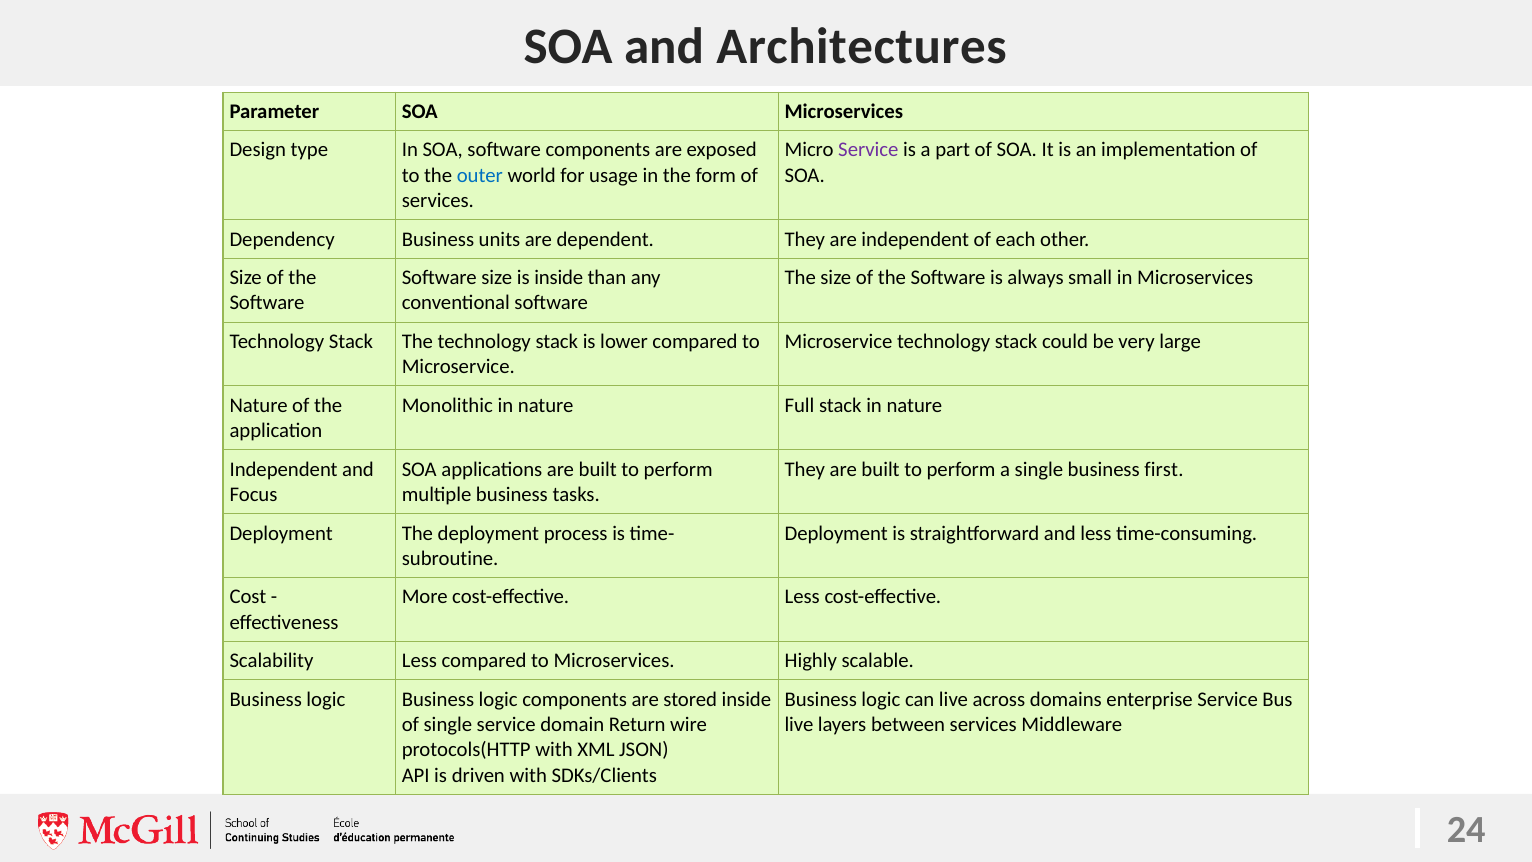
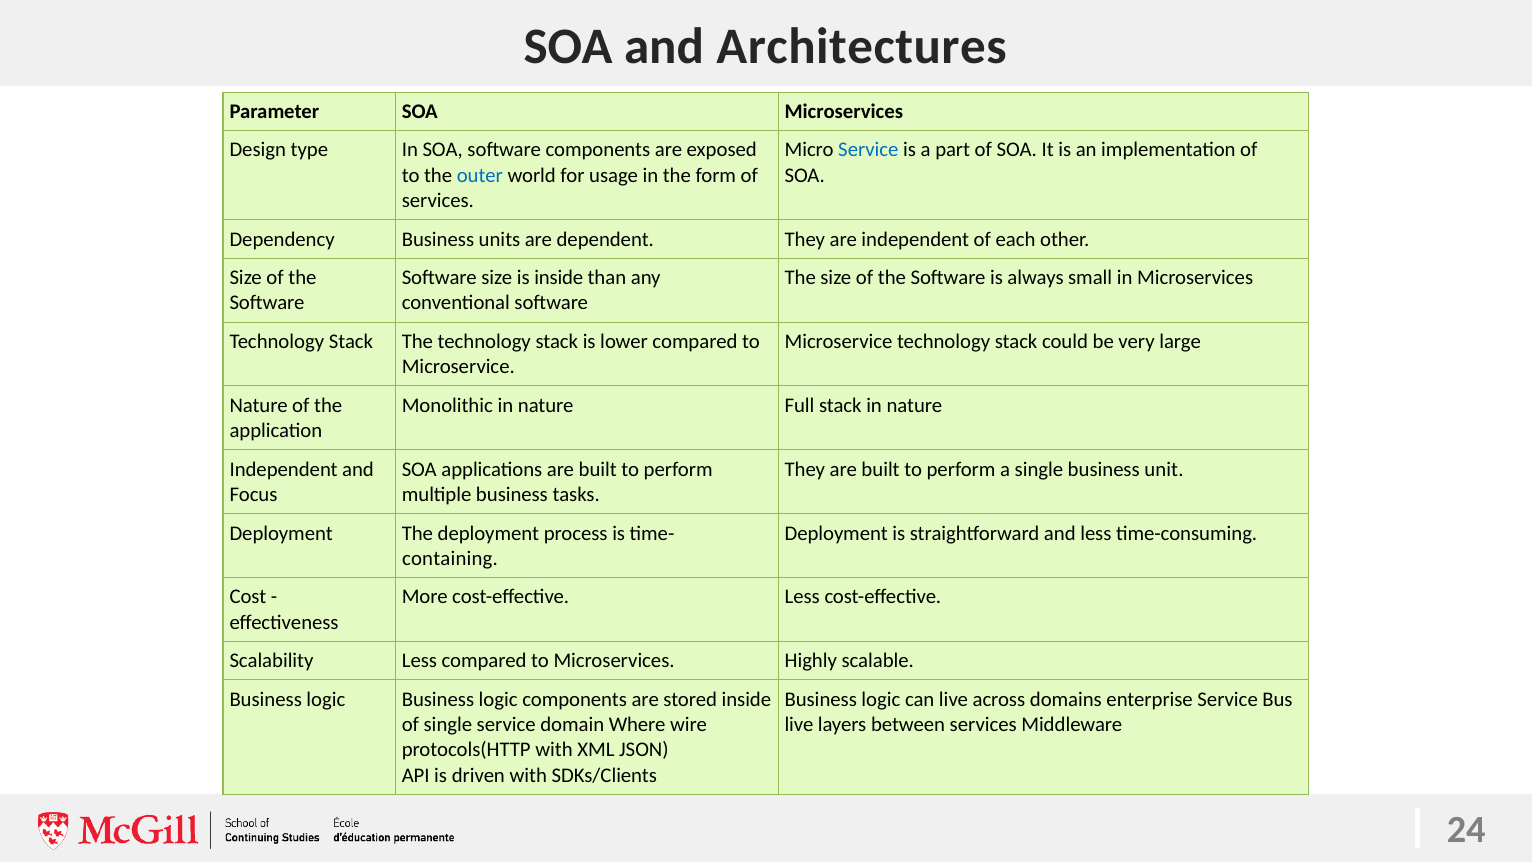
Service at (868, 150) colour: purple -> blue
first: first -> unit
subroutine: subroutine -> containing
Return: Return -> Where
